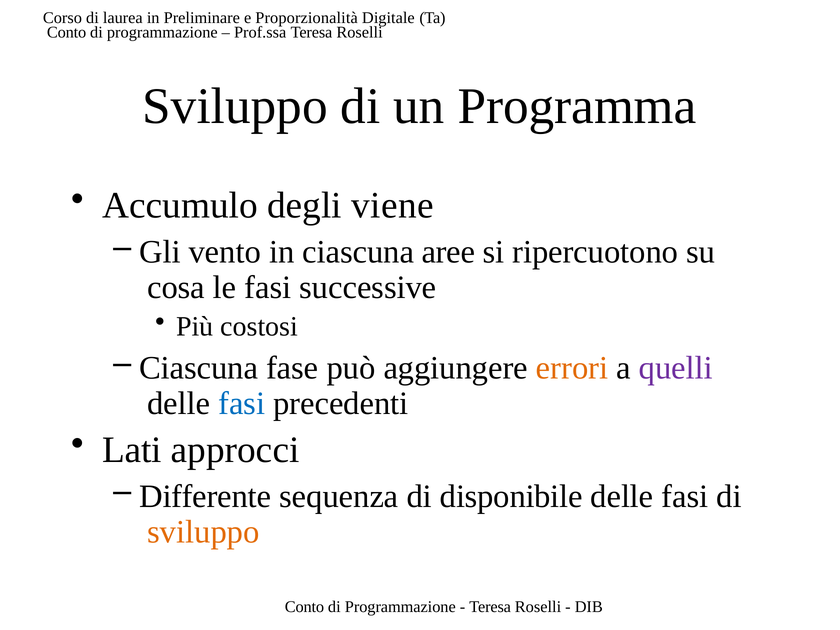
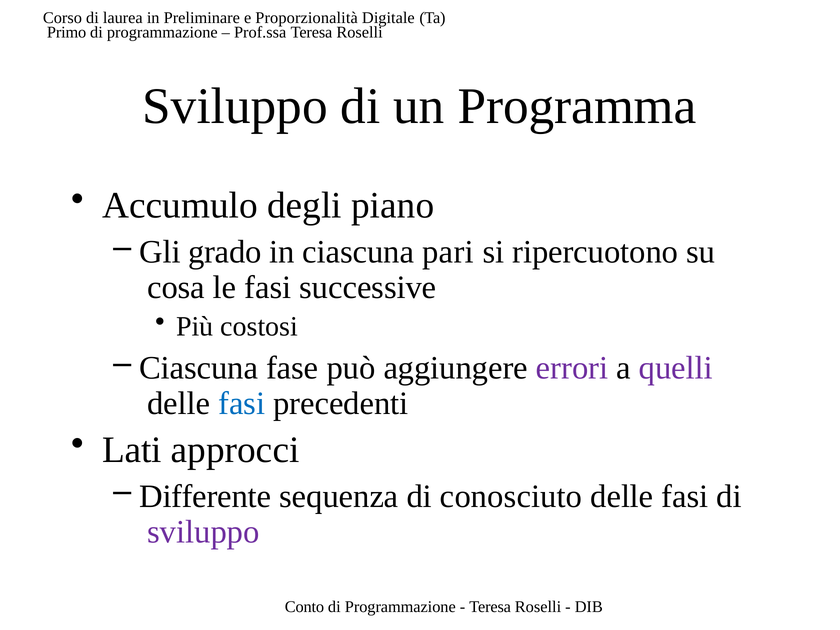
Conto at (67, 33): Conto -> Primo
viene: viene -> piano
vento: vento -> grado
aree: aree -> pari
errori colour: orange -> purple
disponibile: disponibile -> conosciuto
sviluppo at (203, 532) colour: orange -> purple
